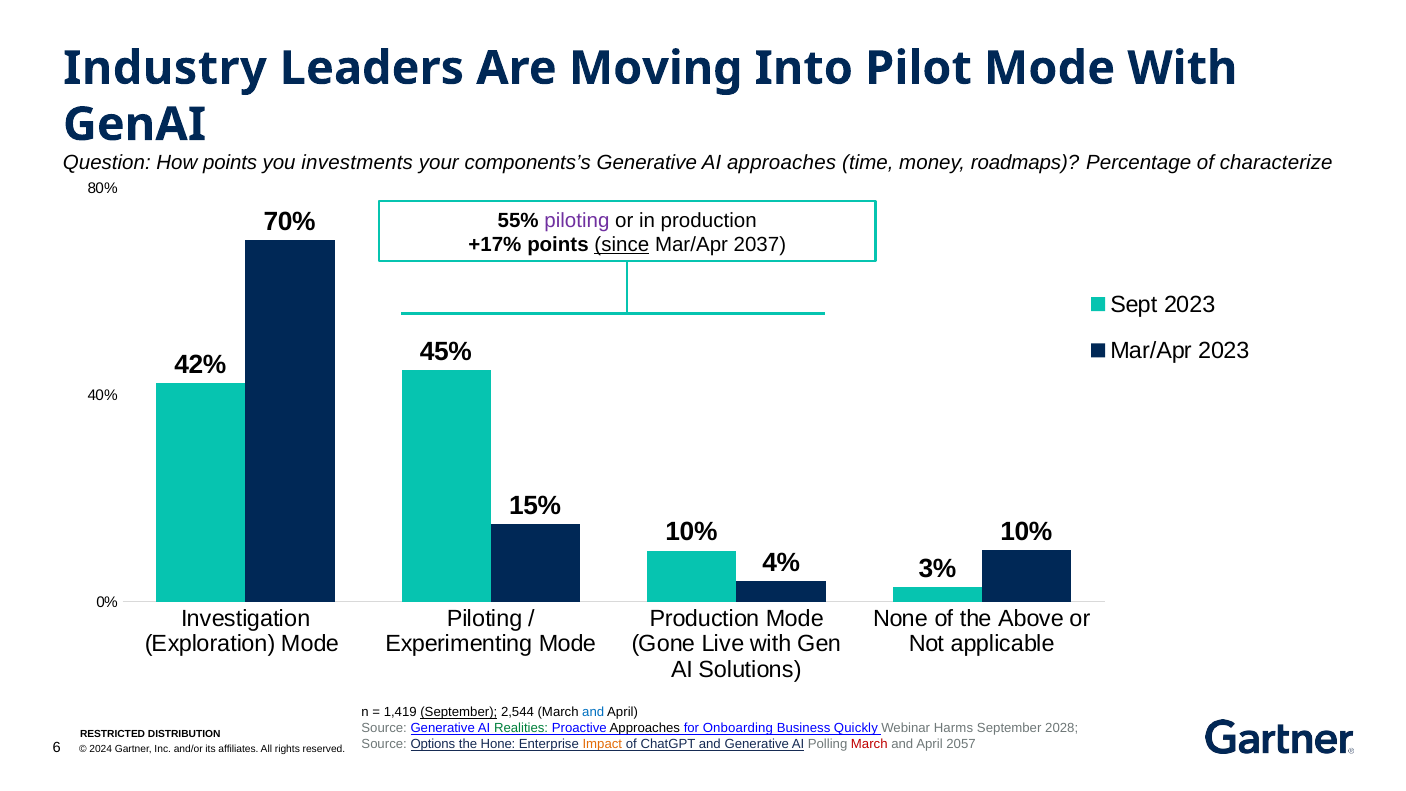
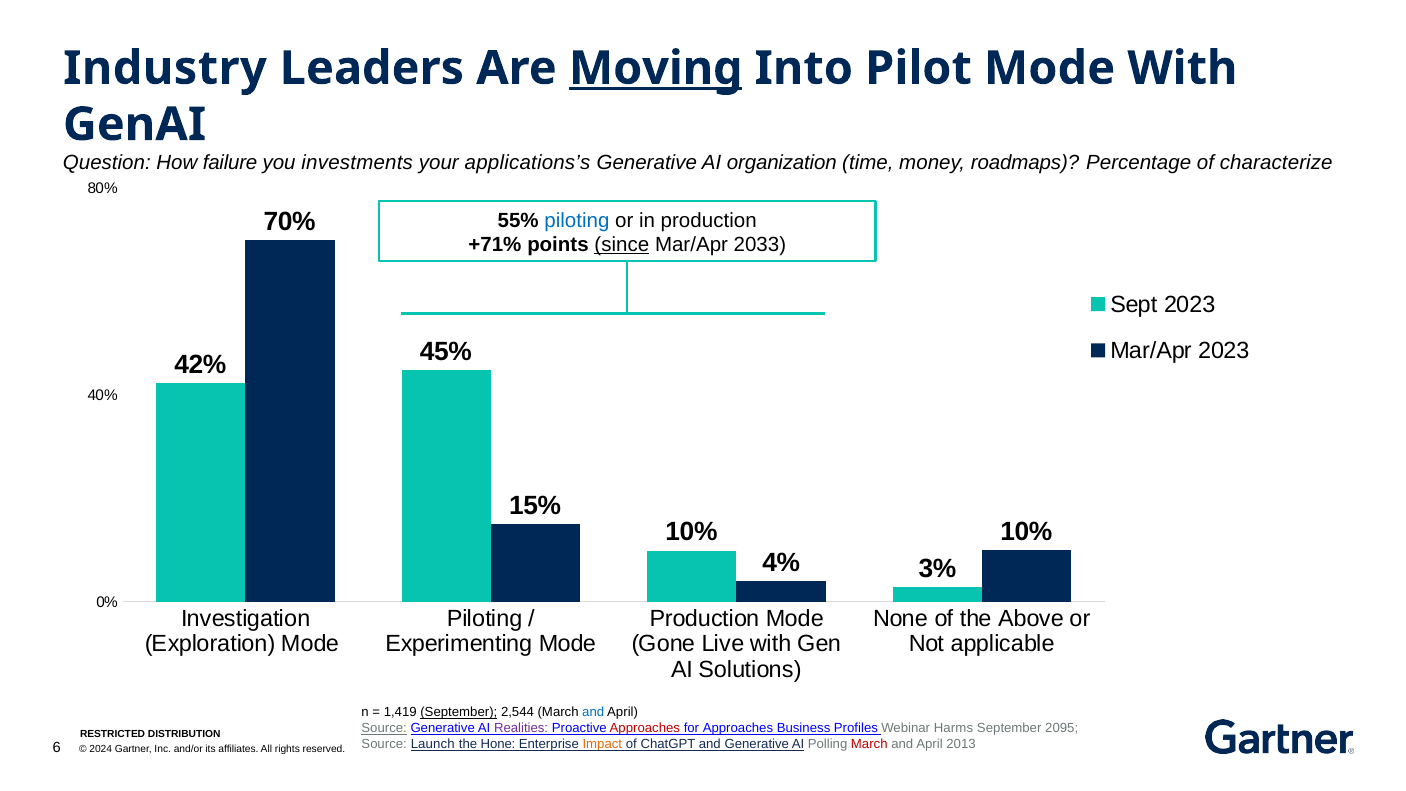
Moving underline: none -> present
points at (230, 163): points -> failure
components’s: components’s -> applications’s
AI approaches: approaches -> organization
piloting at (577, 220) colour: purple -> blue
+17%: +17% -> +71%
2037: 2037 -> 2033
Source at (384, 728) underline: none -> present
Realities colour: green -> purple
Approaches at (645, 728) colour: black -> red
for Onboarding: Onboarding -> Approaches
Quickly: Quickly -> Profiles
2028: 2028 -> 2095
Options: Options -> Launch
2057: 2057 -> 2013
